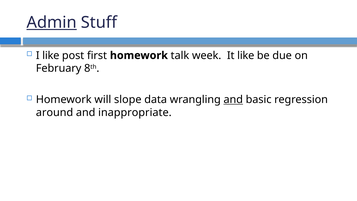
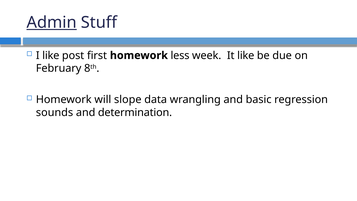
talk: talk -> less
and at (233, 99) underline: present -> none
around: around -> sounds
inappropriate: inappropriate -> determination
